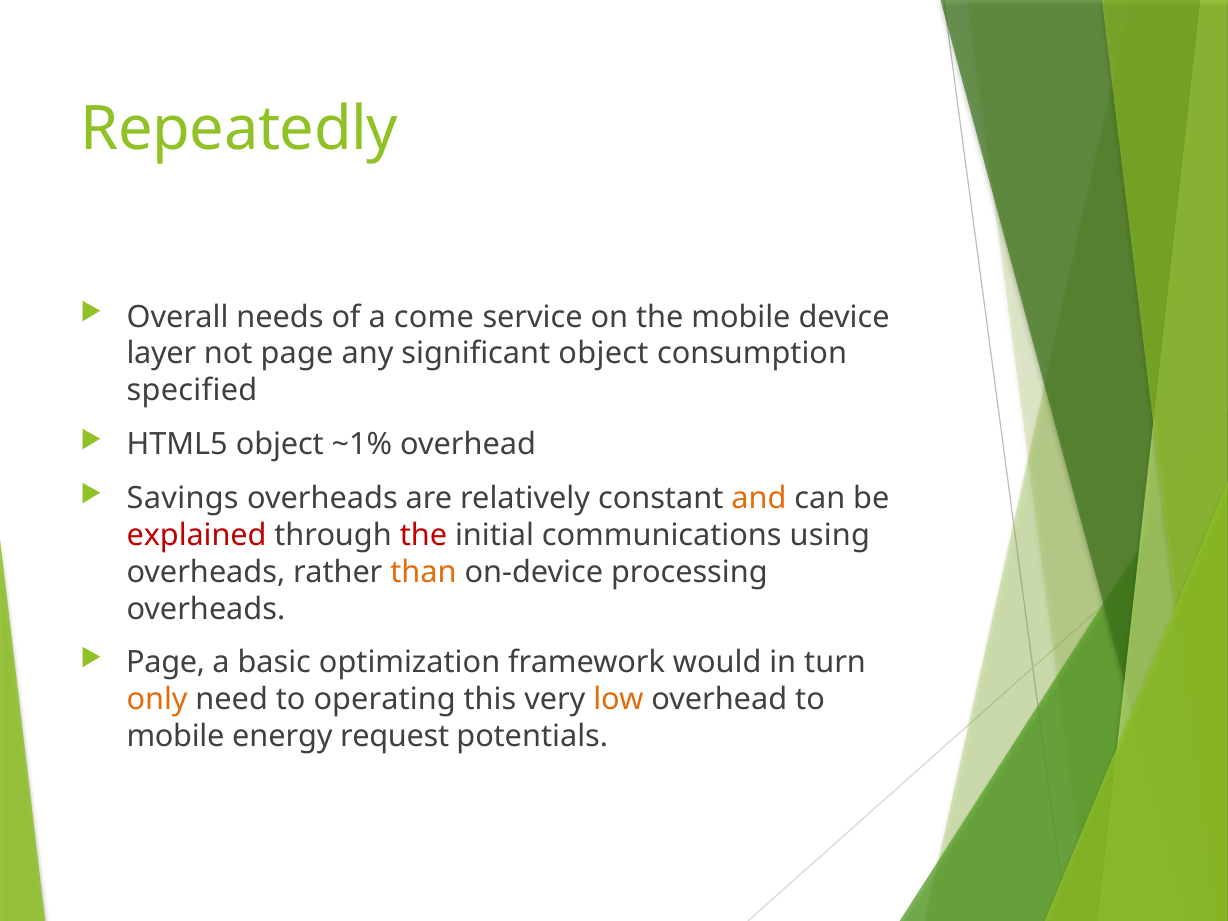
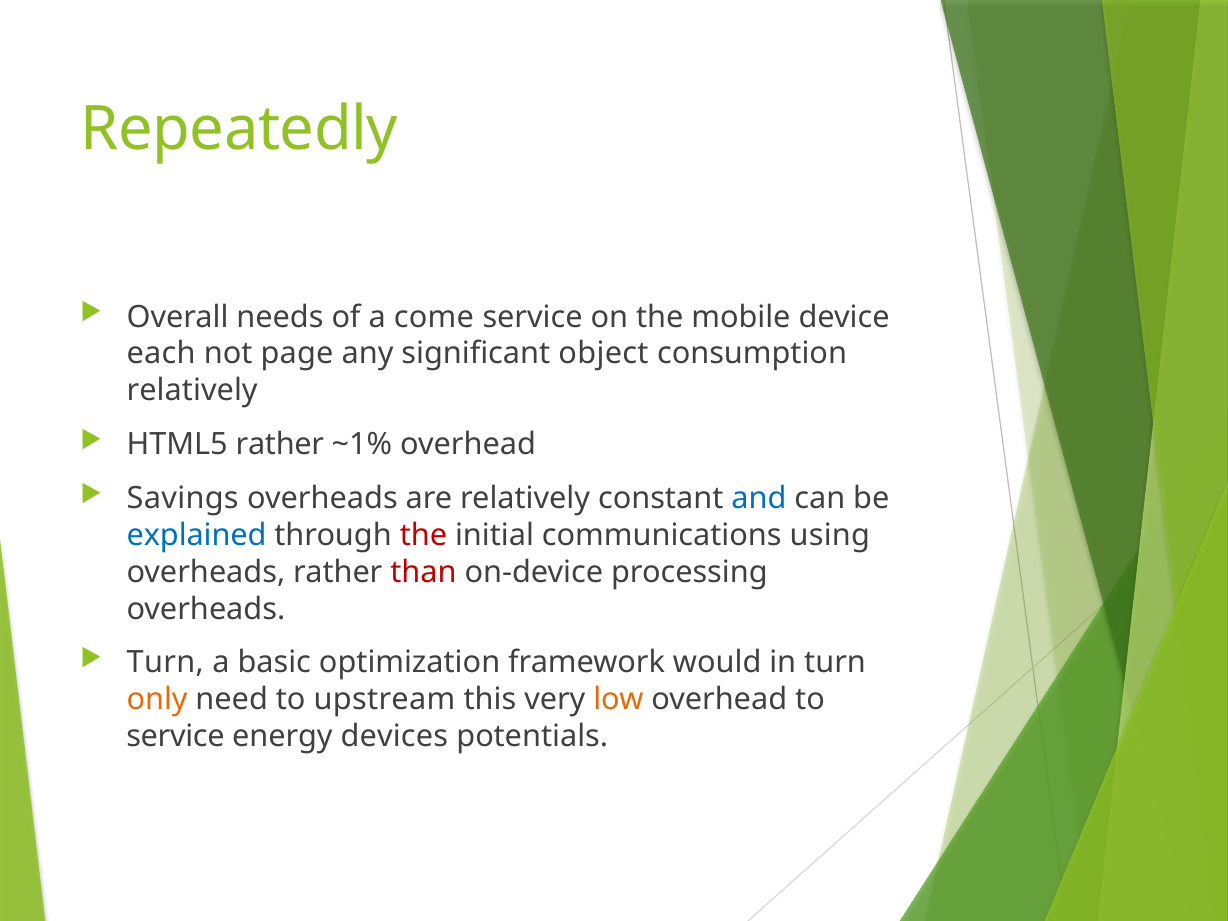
layer: layer -> each
specified at (192, 391): specified -> relatively
HTML5 object: object -> rather
and colour: orange -> blue
explained colour: red -> blue
than colour: orange -> red
Page at (166, 663): Page -> Turn
operating: operating -> upstream
mobile at (175, 736): mobile -> service
request: request -> devices
